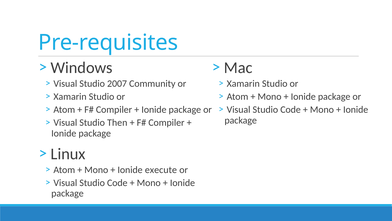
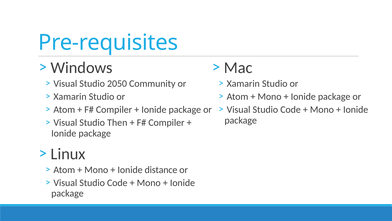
2007: 2007 -> 2050
execute: execute -> distance
